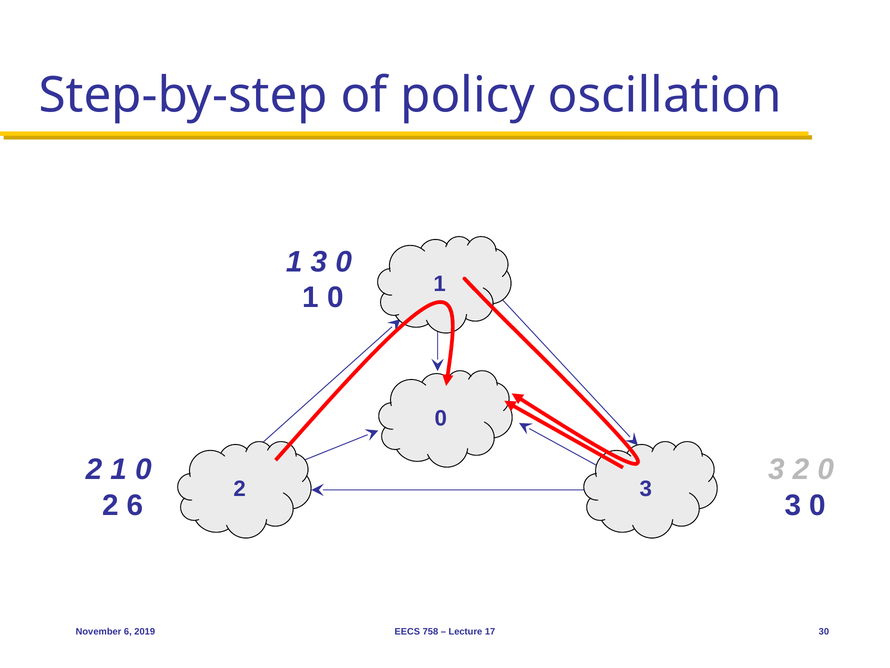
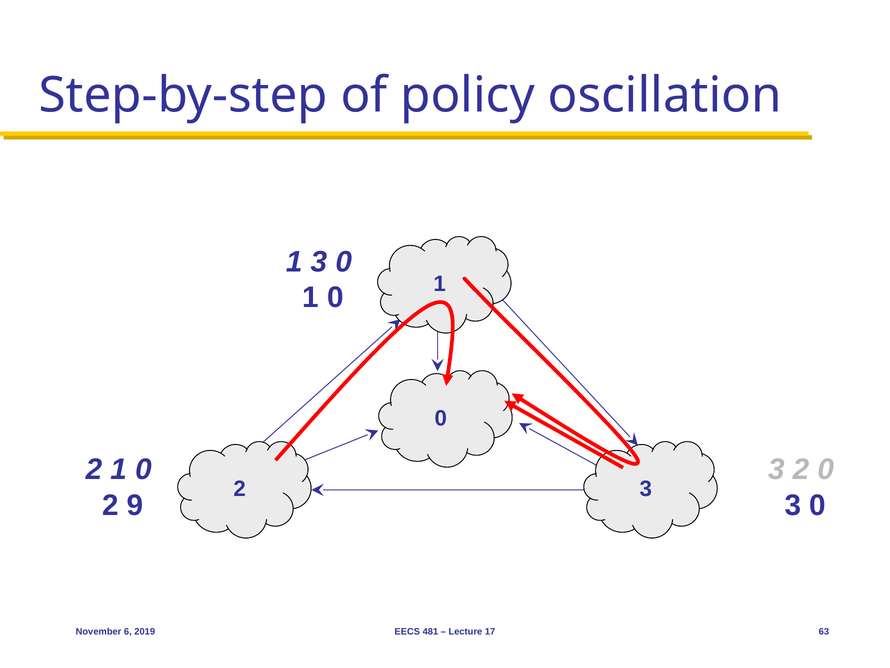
2 6: 6 -> 9
758: 758 -> 481
30: 30 -> 63
